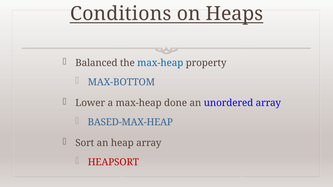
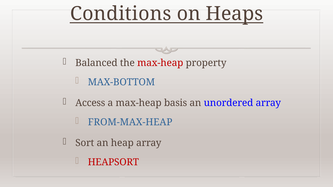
max-heap at (160, 63) colour: blue -> red
Lower: Lower -> Access
done: done -> basis
BASED-MAX-HEAP: BASED-MAX-HEAP -> FROM-MAX-HEAP
